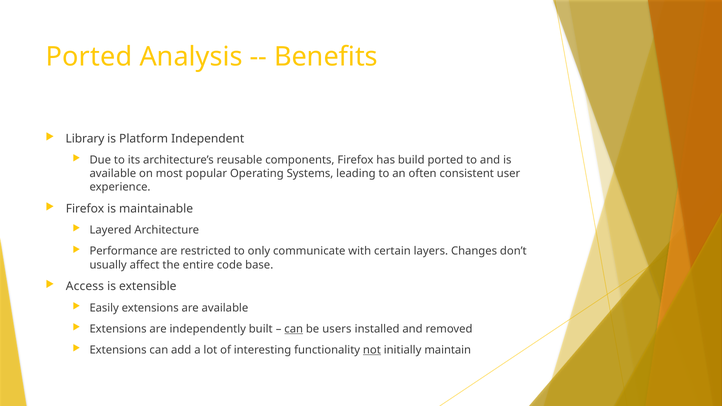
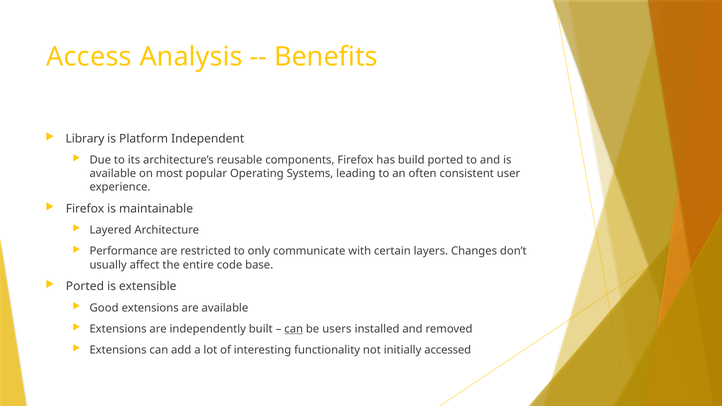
Ported at (89, 57): Ported -> Access
Access at (85, 286): Access -> Ported
Easily: Easily -> Good
not underline: present -> none
maintain: maintain -> accessed
